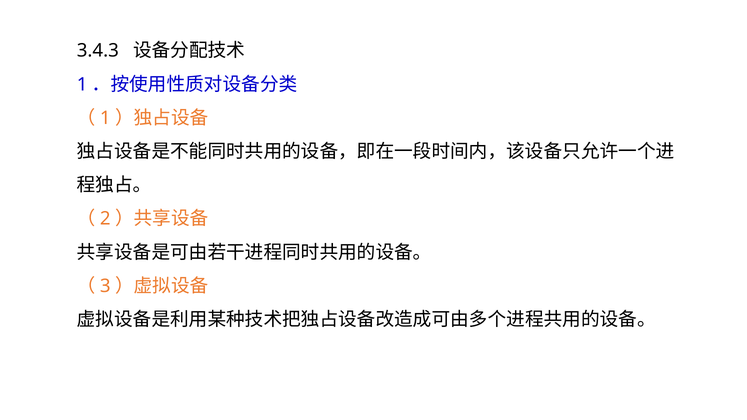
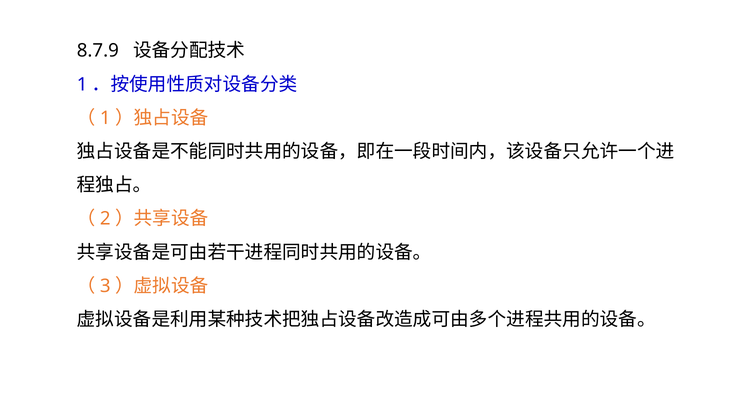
3.4.3: 3.4.3 -> 8.7.9
